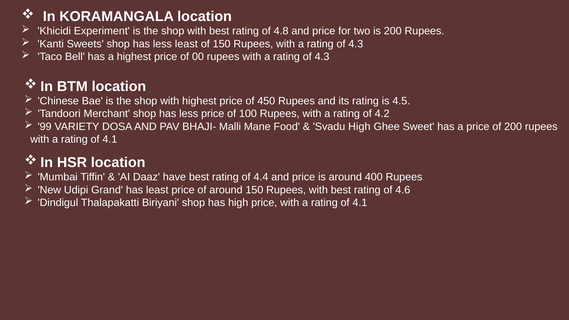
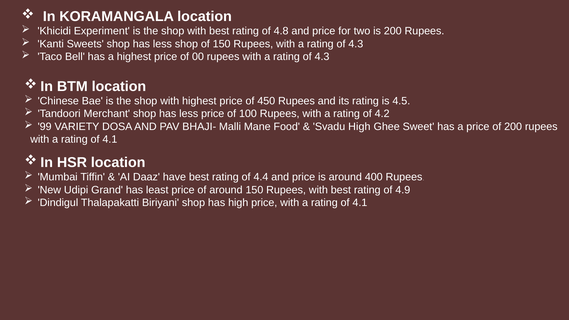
less least: least -> shop
4.6: 4.6 -> 4.9
